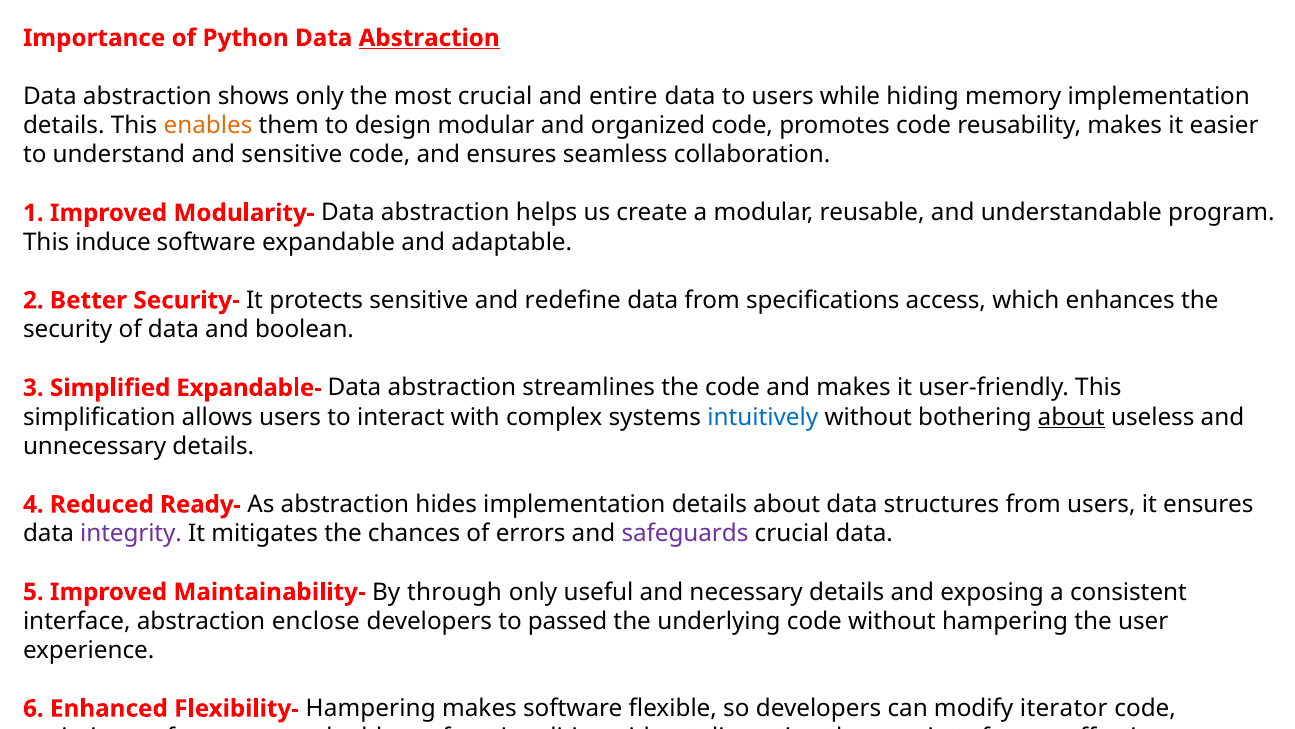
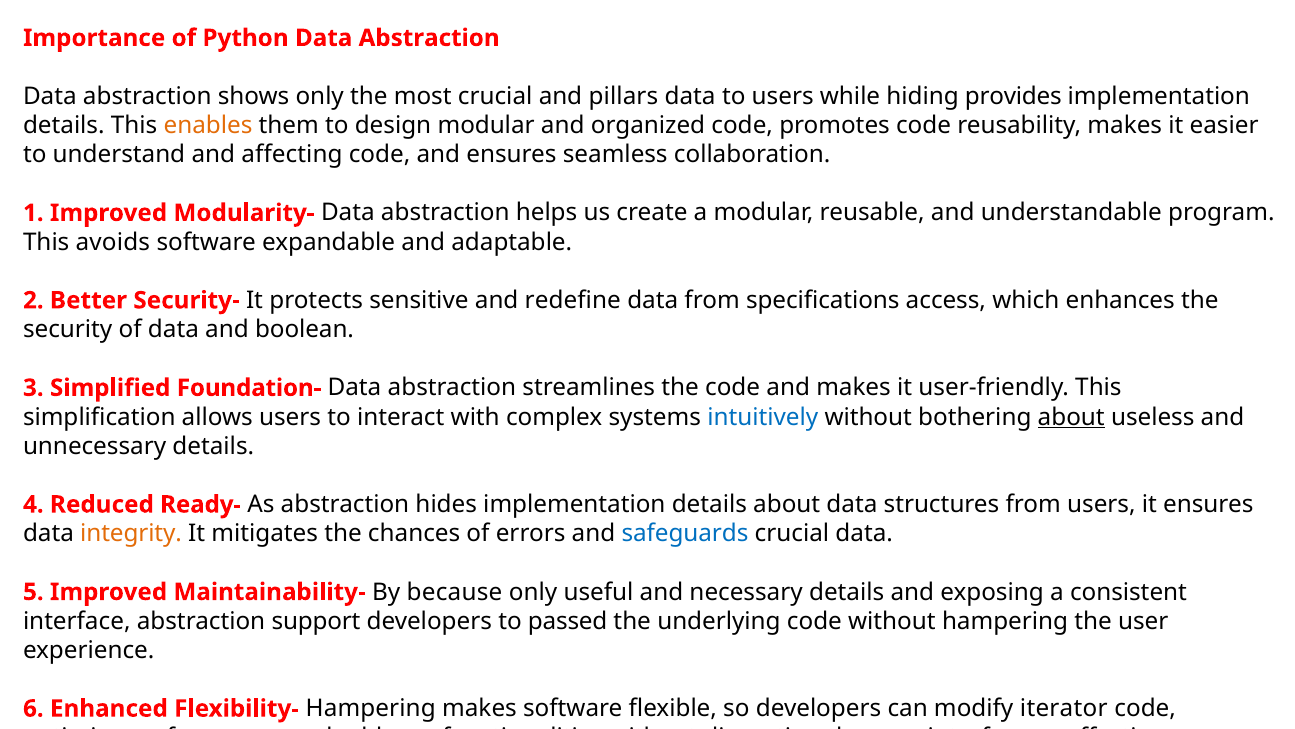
Abstraction at (429, 38) underline: present -> none
entire: entire -> pillars
memory: memory -> provides
and sensitive: sensitive -> affecting
induce: induce -> avoids
Expandable-: Expandable- -> Foundation-
integrity colour: purple -> orange
safeguards colour: purple -> blue
through: through -> because
enclose: enclose -> support
